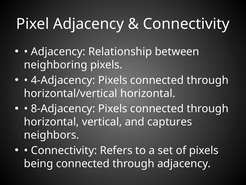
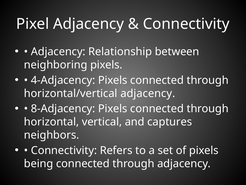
horizontal/vertical horizontal: horizontal -> adjacency
